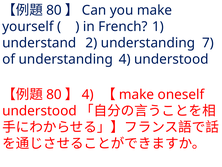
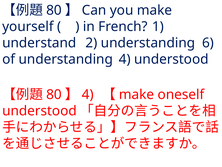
7: 7 -> 6
